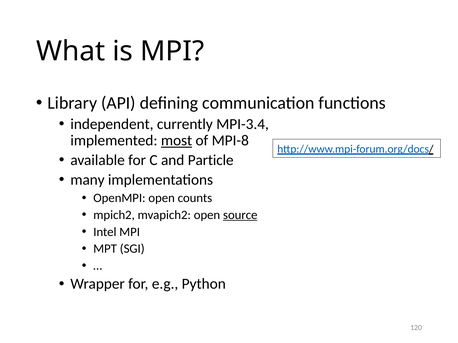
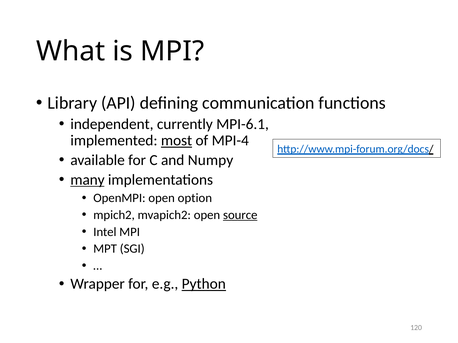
MPI-3.4: MPI-3.4 -> MPI-6.1
MPI-8: MPI-8 -> MPI-4
Particle: Particle -> Numpy
many underline: none -> present
counts: counts -> option
Python underline: none -> present
